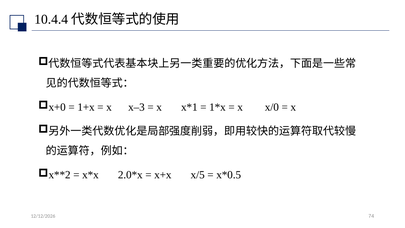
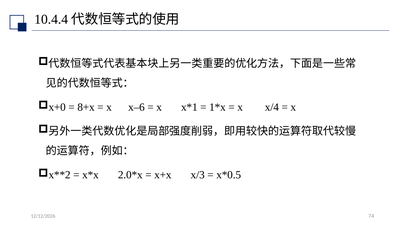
1+x: 1+x -> 8+x
x–3: x–3 -> x–6
x/0: x/0 -> x/4
x/5: x/5 -> x/3
